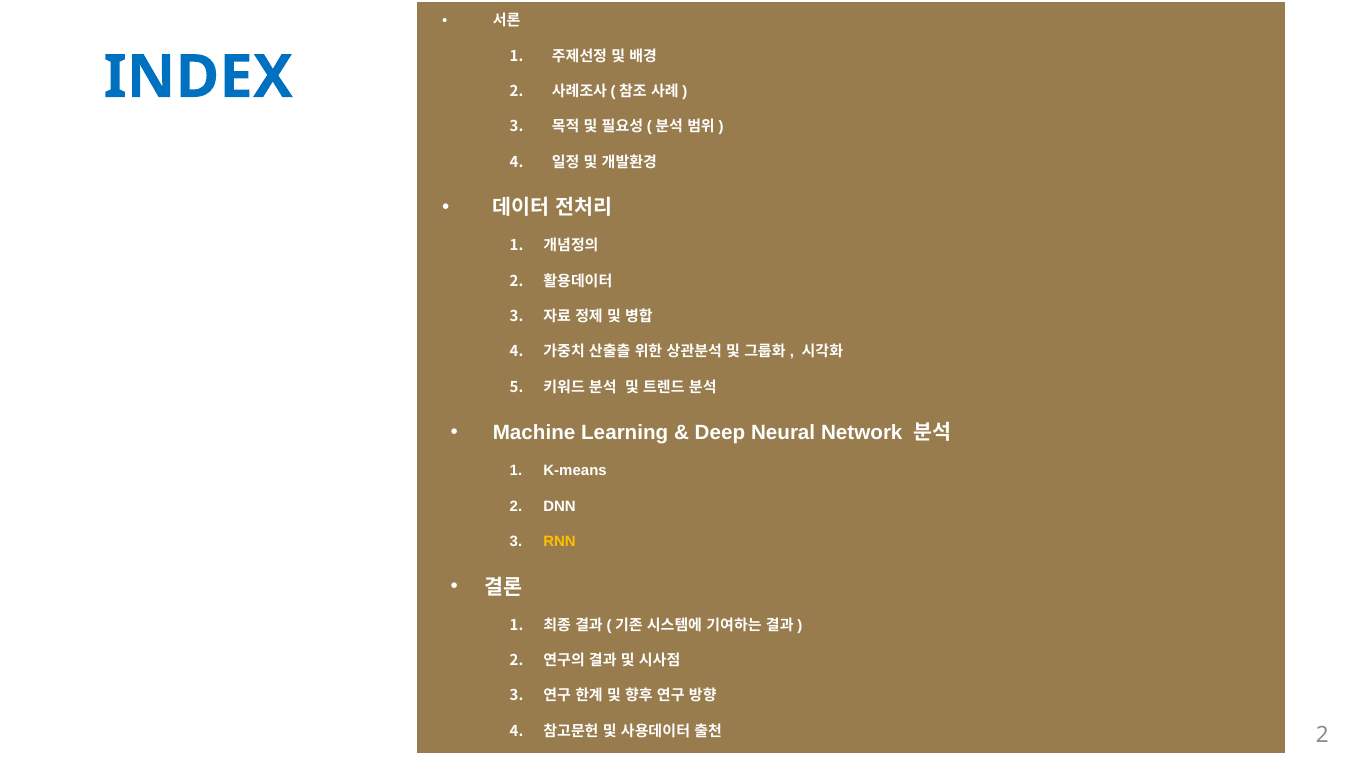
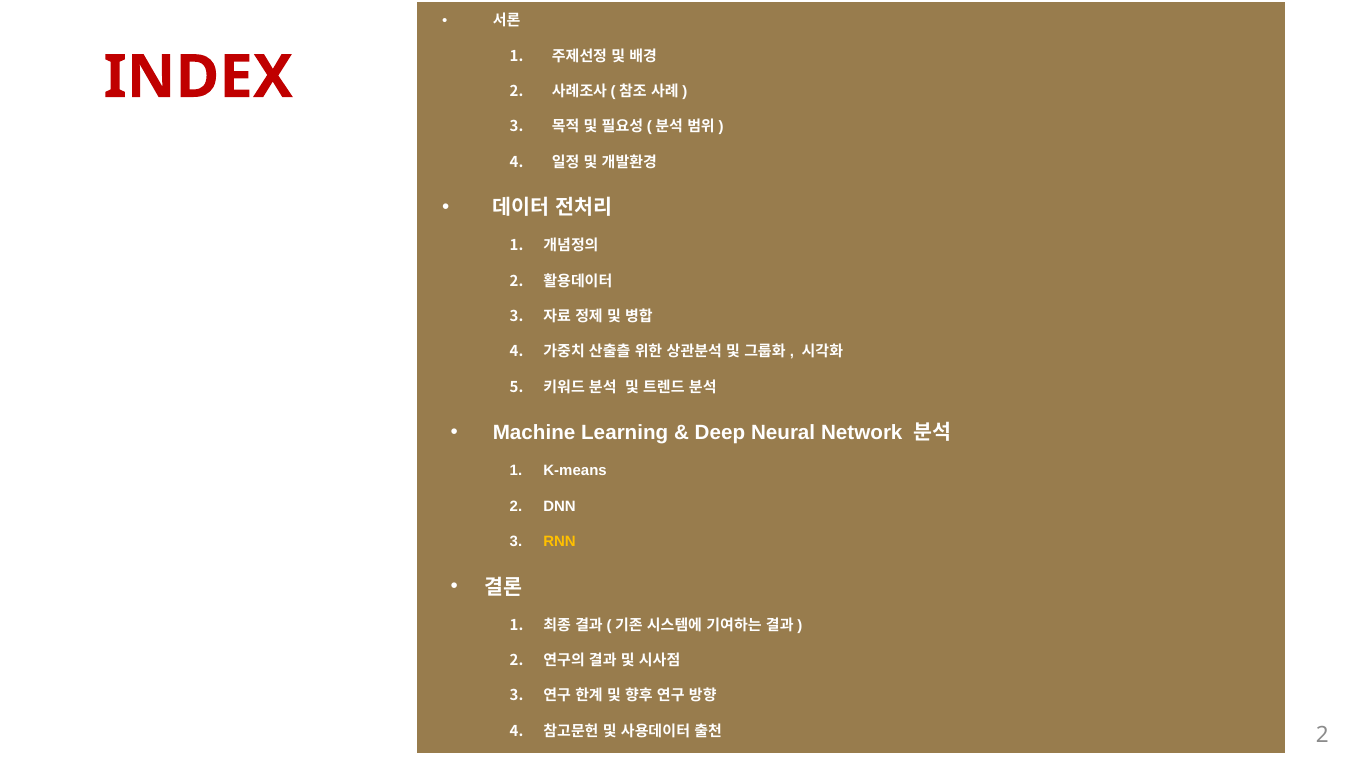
INDEX colour: blue -> red
